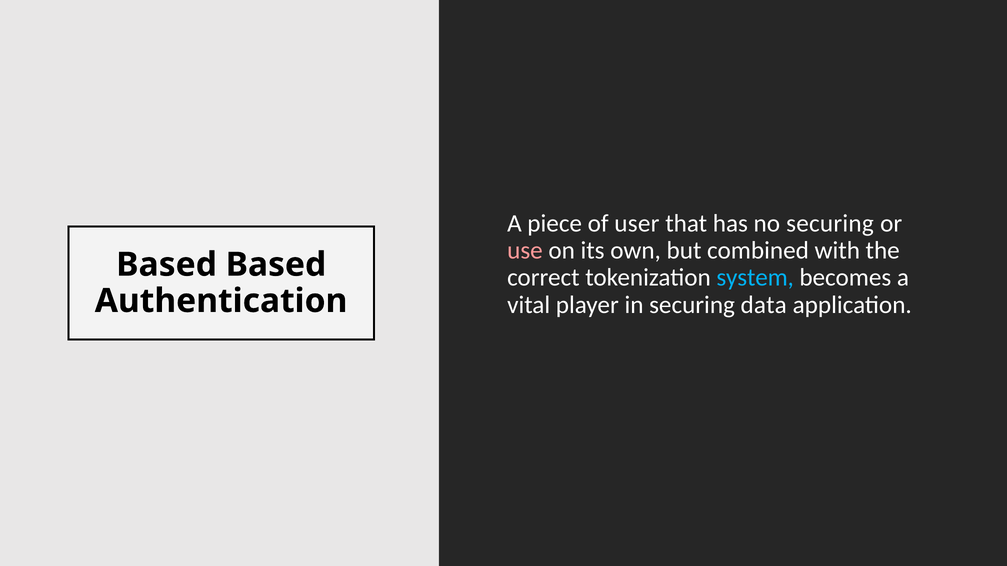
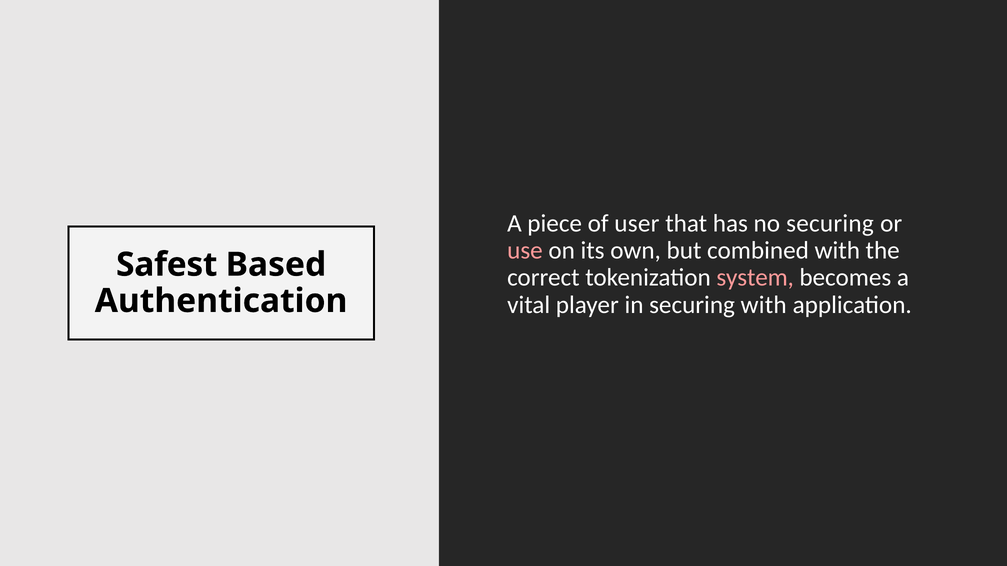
Based at (167, 265): Based -> Safest
system colour: light blue -> pink
securing data: data -> with
